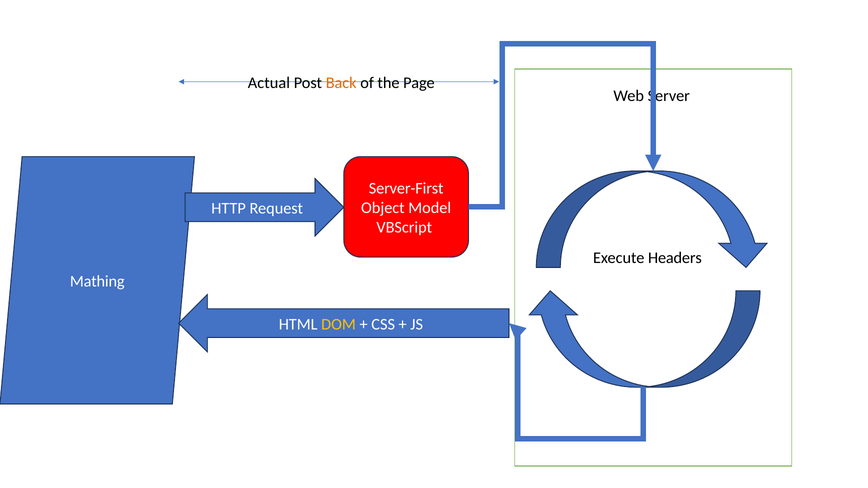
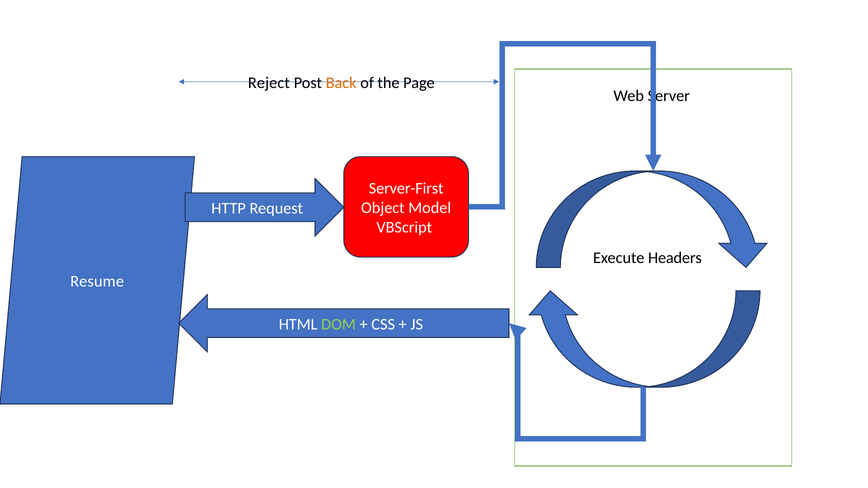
Actual: Actual -> Reject
Mathing: Mathing -> Resume
DOM colour: yellow -> light green
